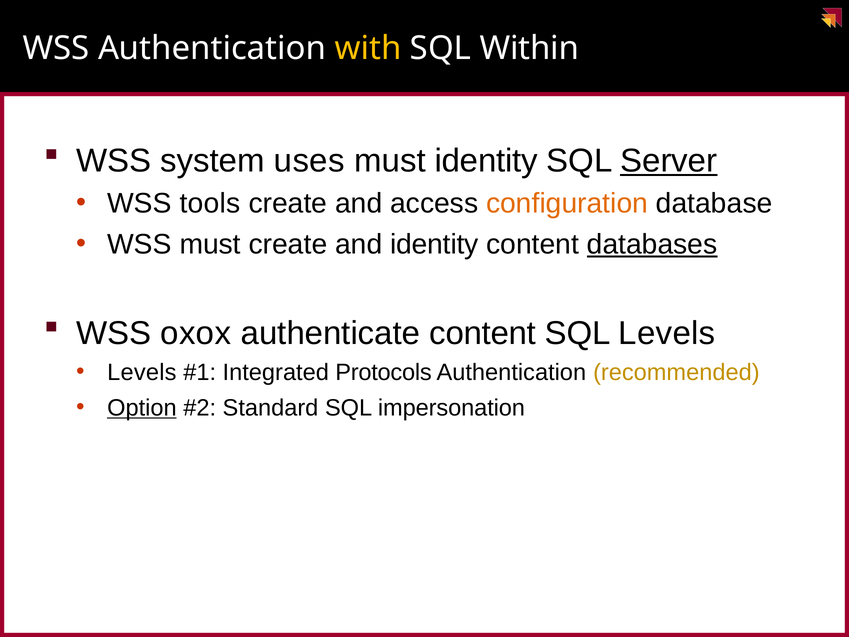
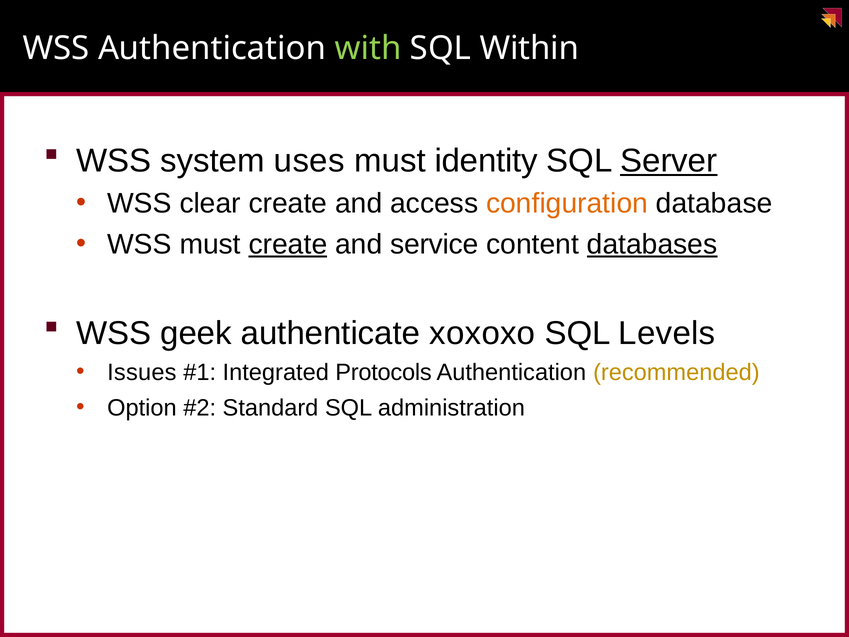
with colour: yellow -> light green
tools: tools -> clear
create at (288, 244) underline: none -> present
and identity: identity -> service
oxox: oxox -> geek
authenticate content: content -> xoxoxo
Levels at (142, 372): Levels -> Issues
Option underline: present -> none
impersonation: impersonation -> administration
